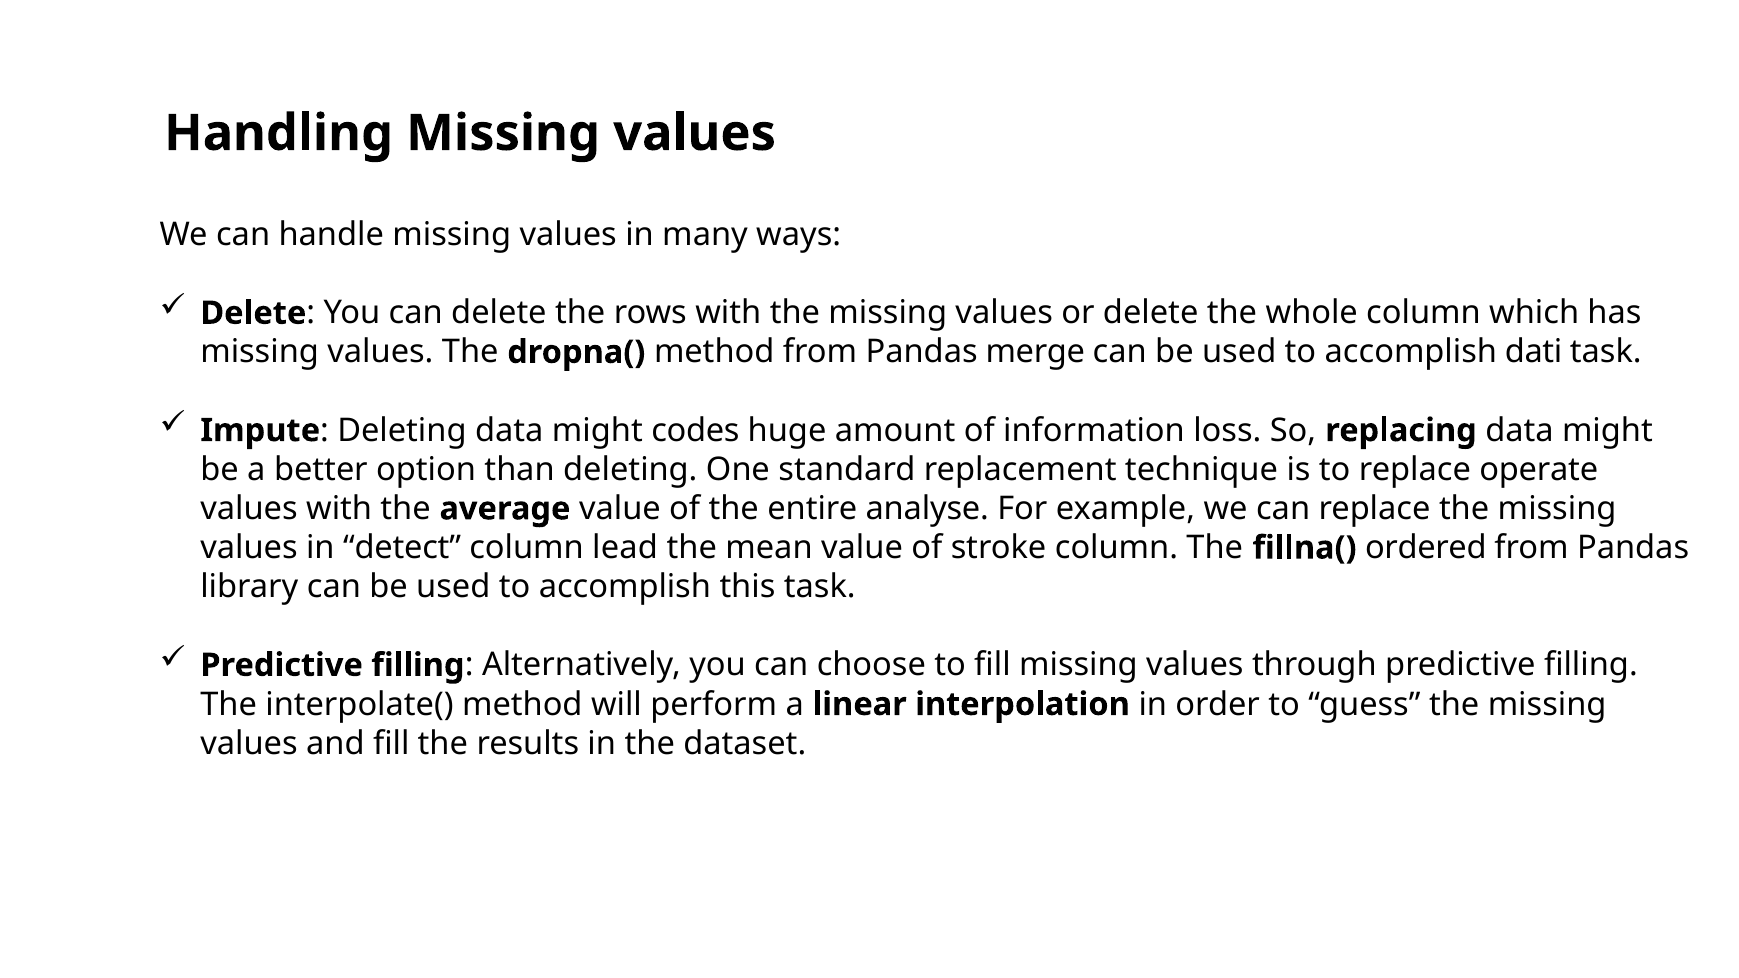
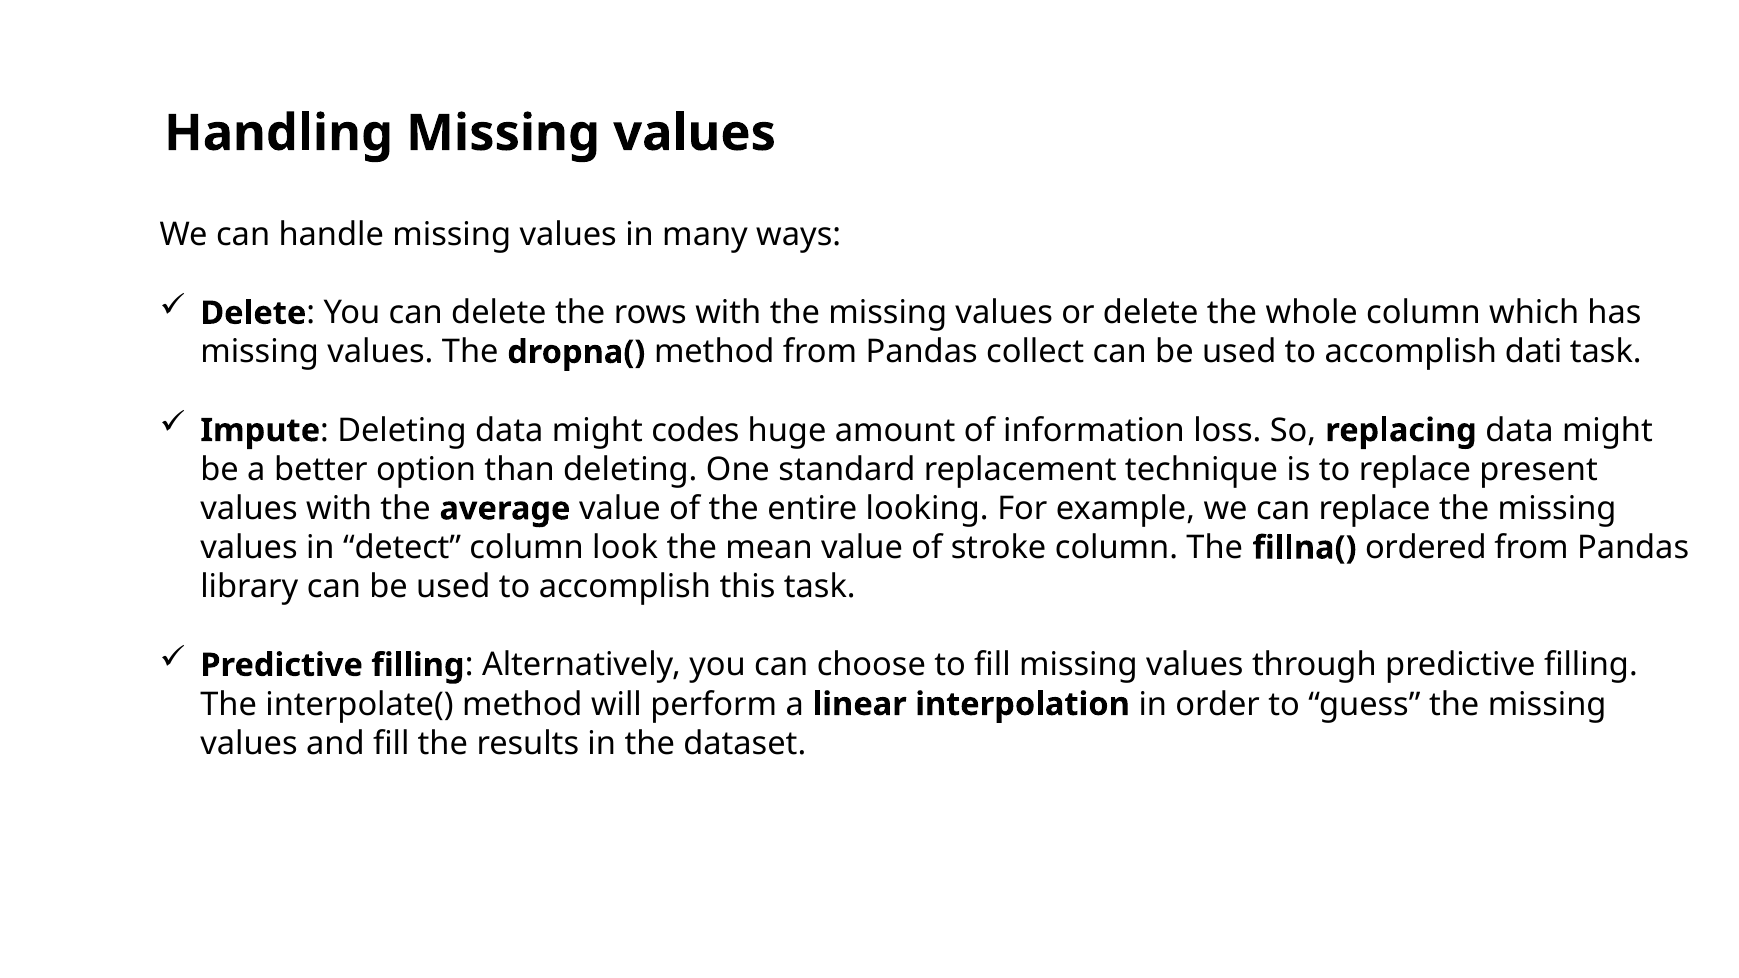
merge: merge -> collect
operate: operate -> present
analyse: analyse -> looking
lead: lead -> look
